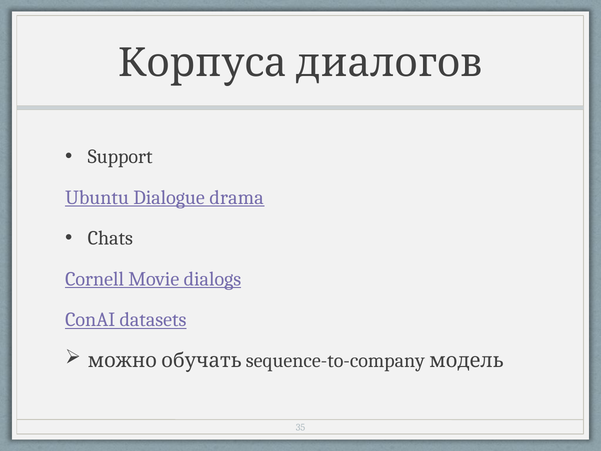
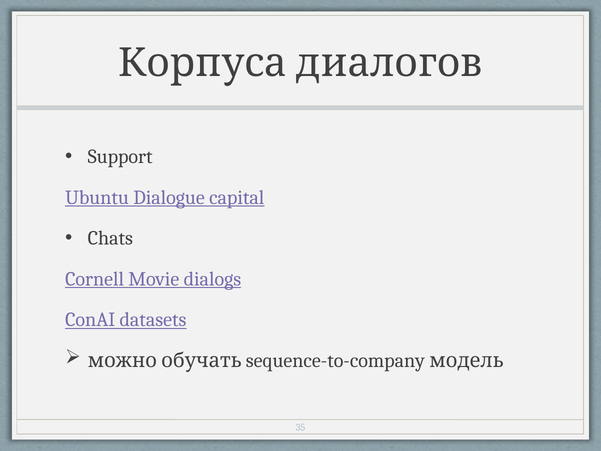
drama: drama -> capital
